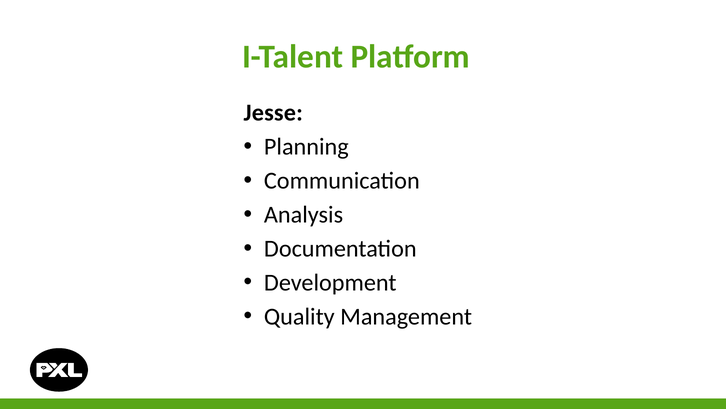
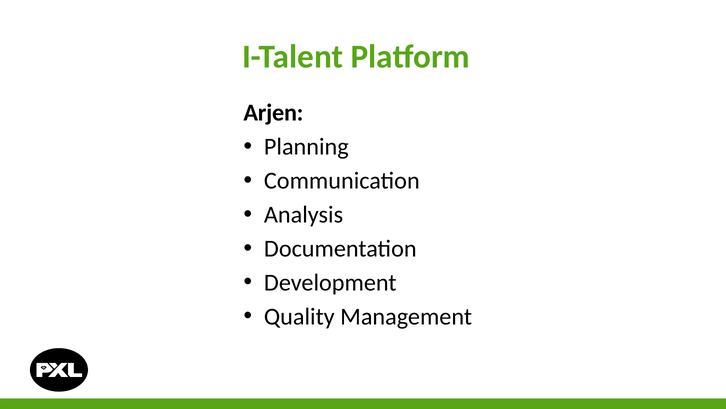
Jesse: Jesse -> Arjen
